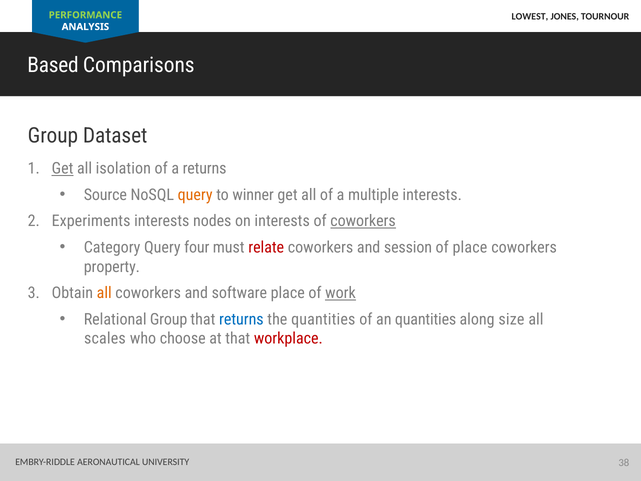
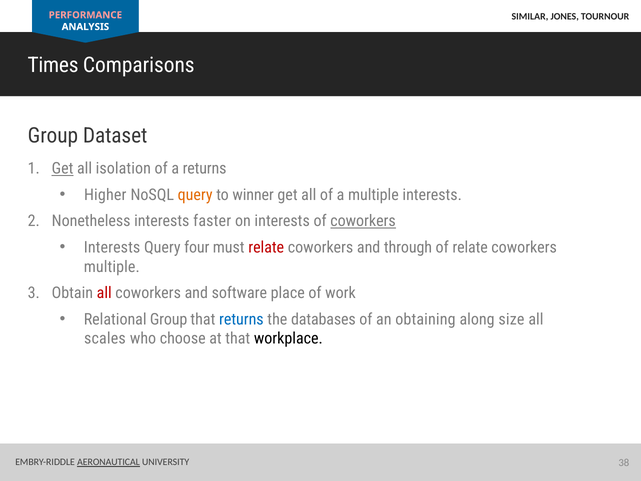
LOWEST: LOWEST -> SIMILAR
PERFORMANCE colour: light green -> pink
Based: Based -> Times
Source: Source -> Higher
Experiments: Experiments -> Nonetheless
nodes: nodes -> faster
Category at (112, 247): Category -> Interests
session: session -> through
of place: place -> relate
property at (112, 267): property -> multiple
all at (104, 293) colour: orange -> red
work underline: present -> none
the quantities: quantities -> databases
an quantities: quantities -> obtaining
workplace colour: red -> black
AERONAUTICAL underline: none -> present
